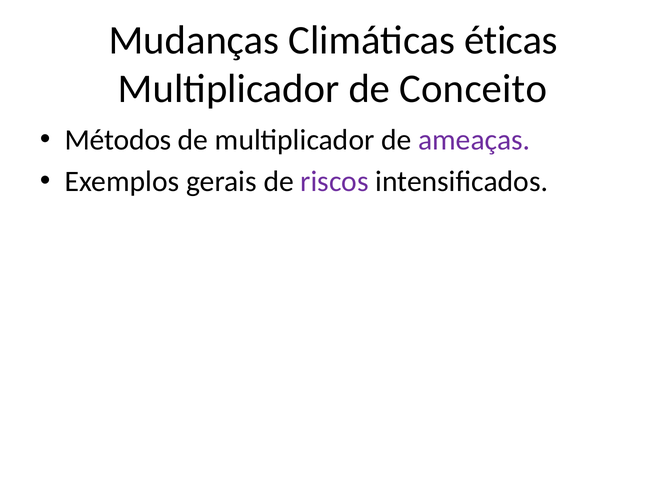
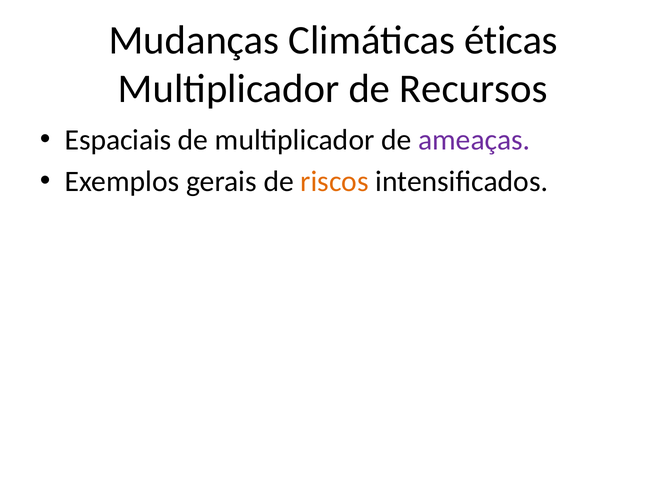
Conceito: Conceito -> Recursos
Métodos: Métodos -> Espaciais
riscos colour: purple -> orange
